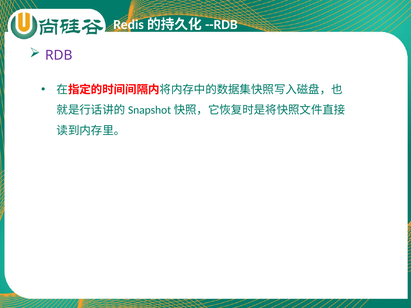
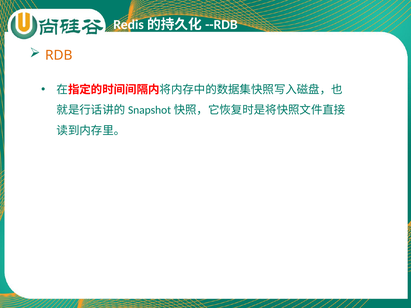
RDB colour: purple -> orange
